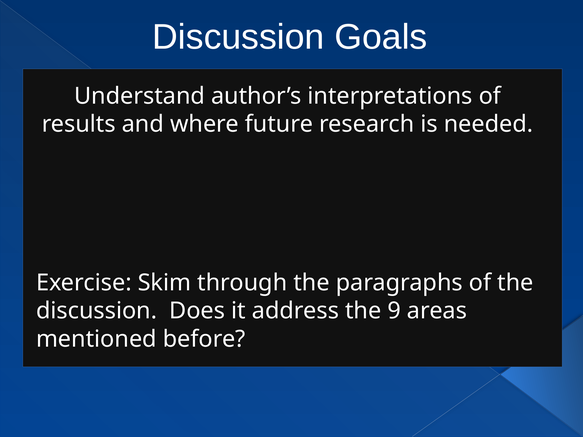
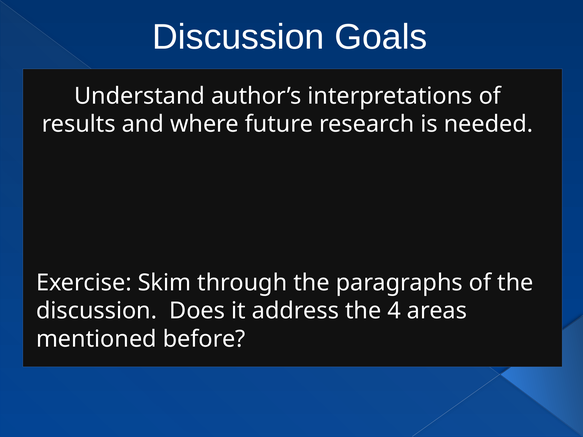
9: 9 -> 4
